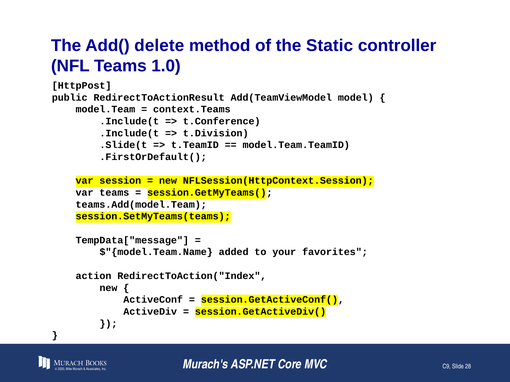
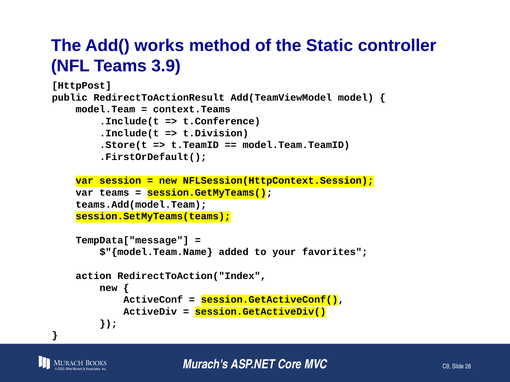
delete: delete -> works
1.0: 1.0 -> 3.9
.Slide(t: .Slide(t -> .Store(t
